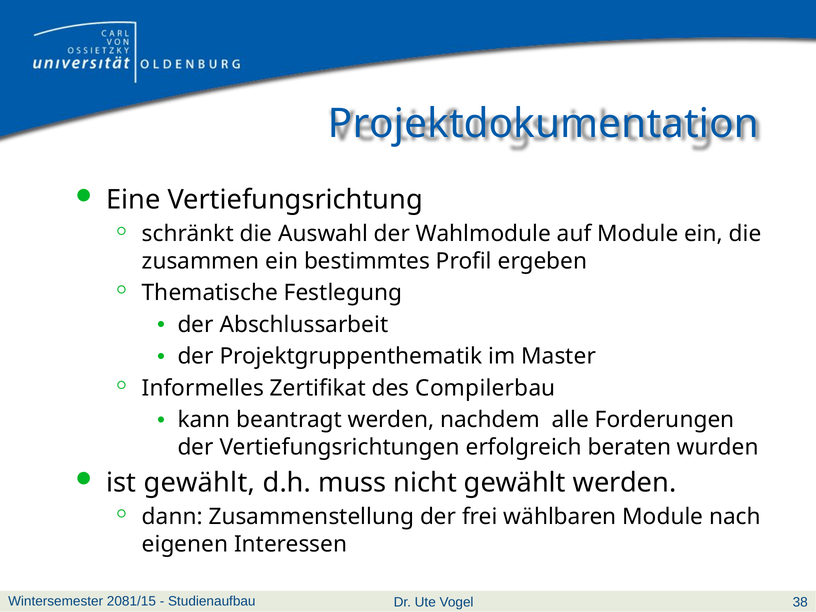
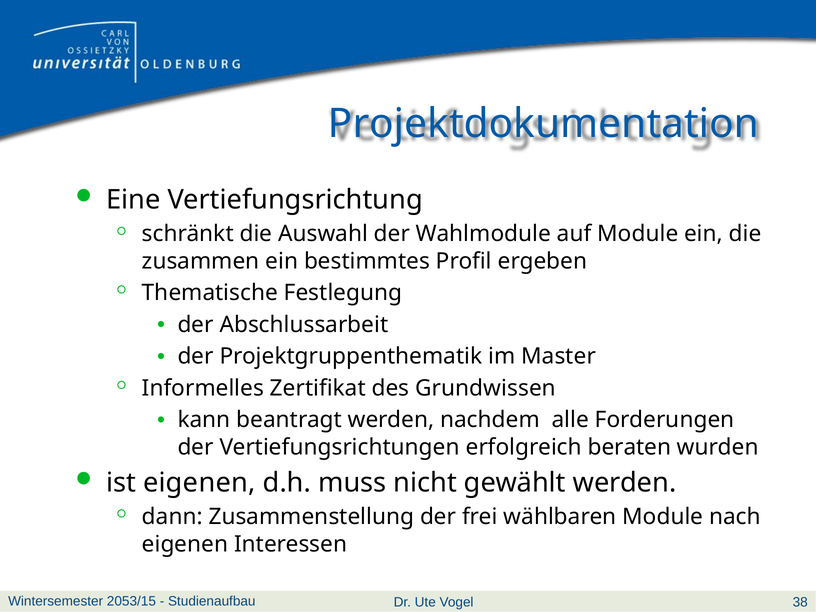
Compilerbau: Compilerbau -> Grundwissen
ist gewählt: gewählt -> eigenen
2081/15: 2081/15 -> 2053/15
